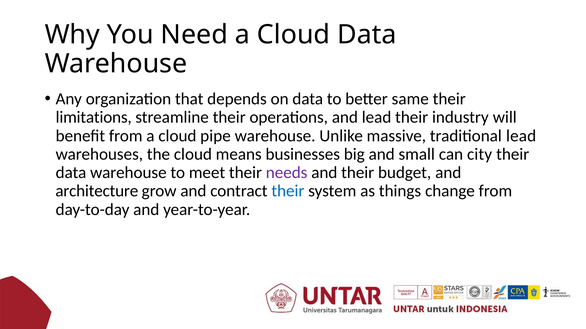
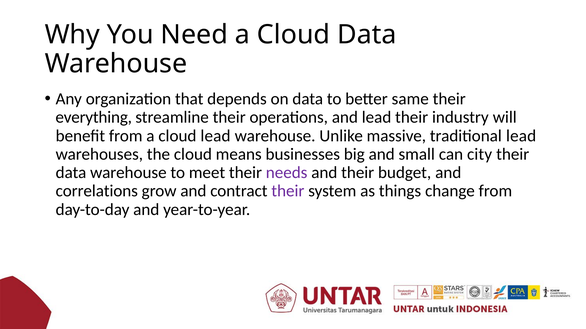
limitations: limitations -> everything
cloud pipe: pipe -> lead
architecture: architecture -> correlations
their at (288, 191) colour: blue -> purple
